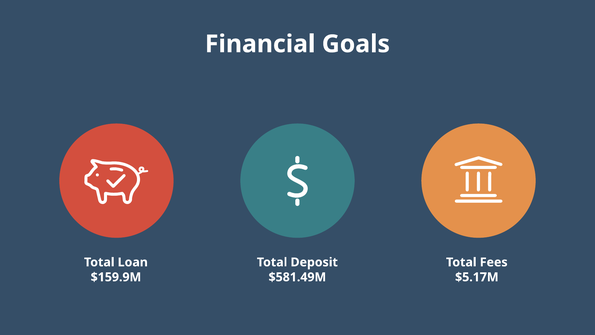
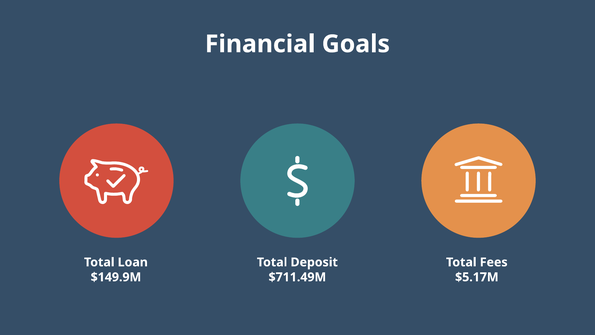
$159.9M: $159.9M -> $149.9M
$581.49M: $581.49M -> $711.49M
